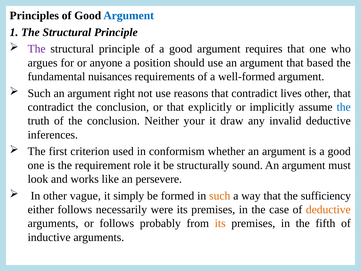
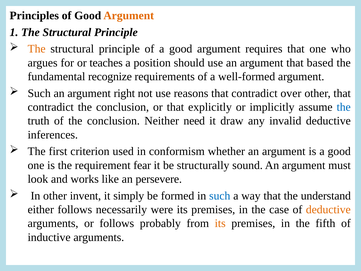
Argument at (129, 16) colour: blue -> orange
The at (37, 49) colour: purple -> orange
anyone: anyone -> teaches
nuisances: nuisances -> recognize
lives: lives -> over
your: your -> need
role: role -> fear
vague: vague -> invent
such at (220, 196) colour: orange -> blue
sufficiency: sufficiency -> understand
